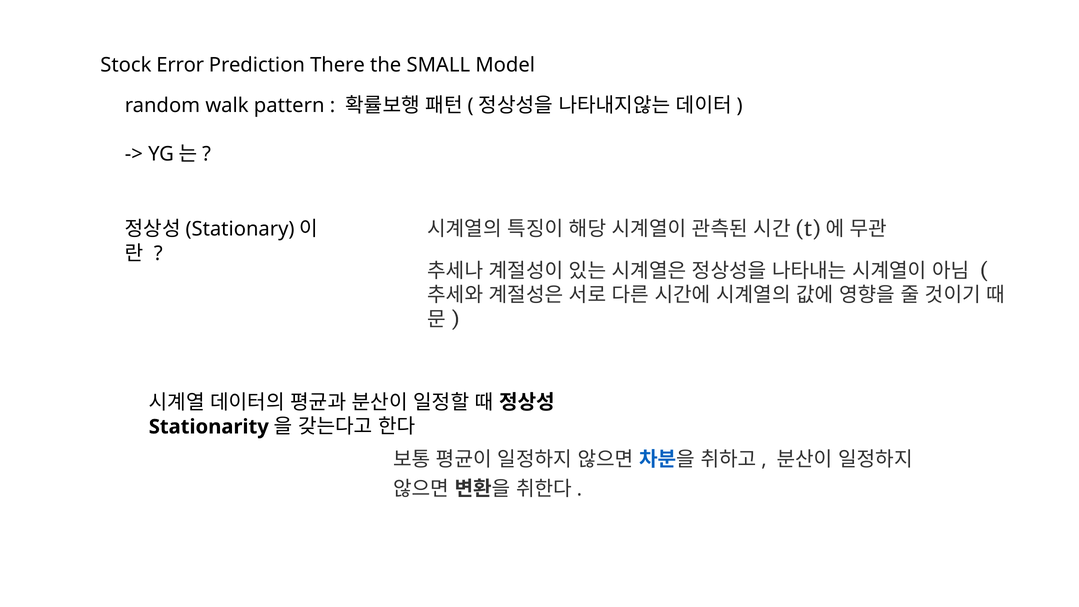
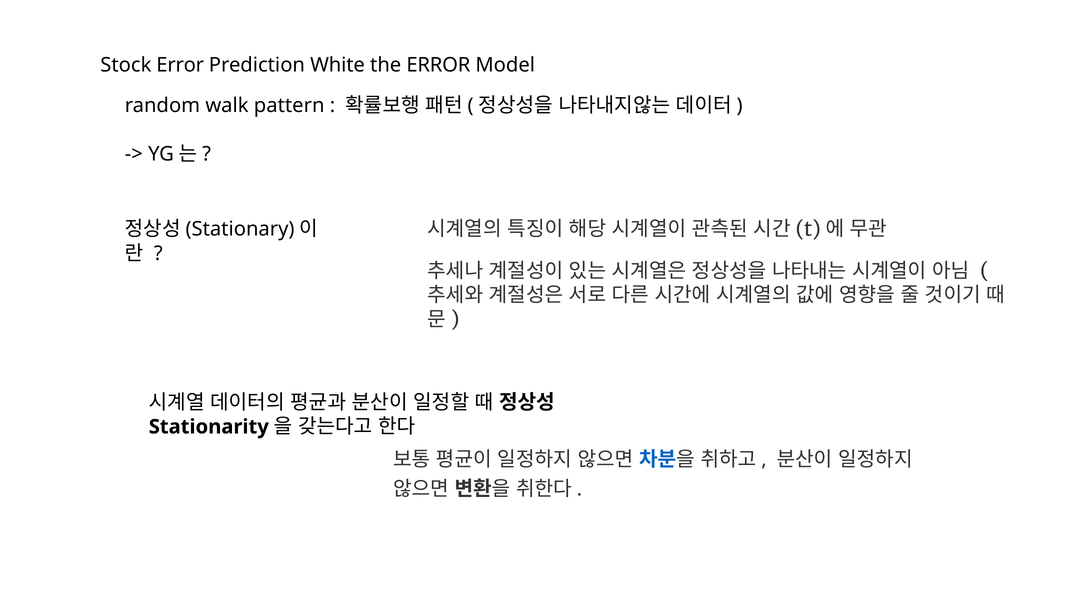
There: There -> White
the SMALL: SMALL -> ERROR
